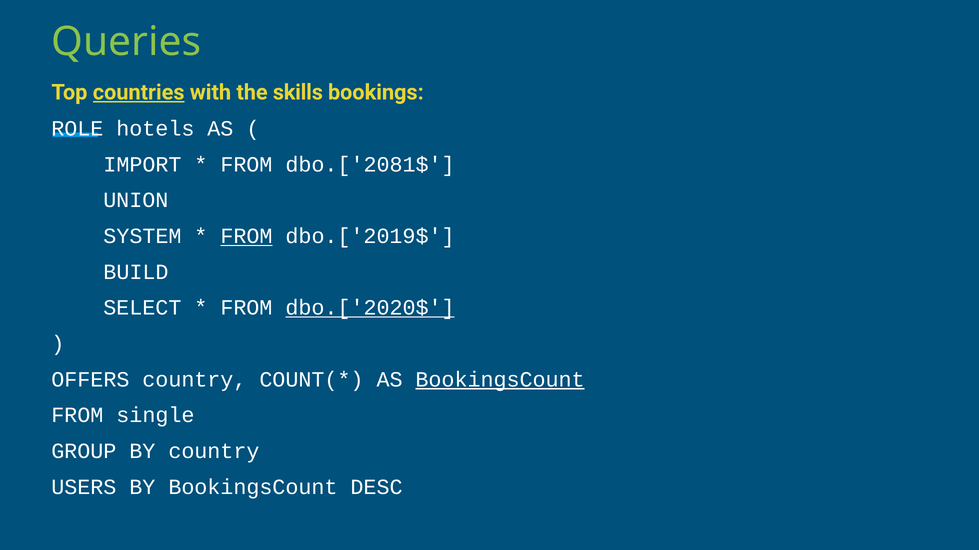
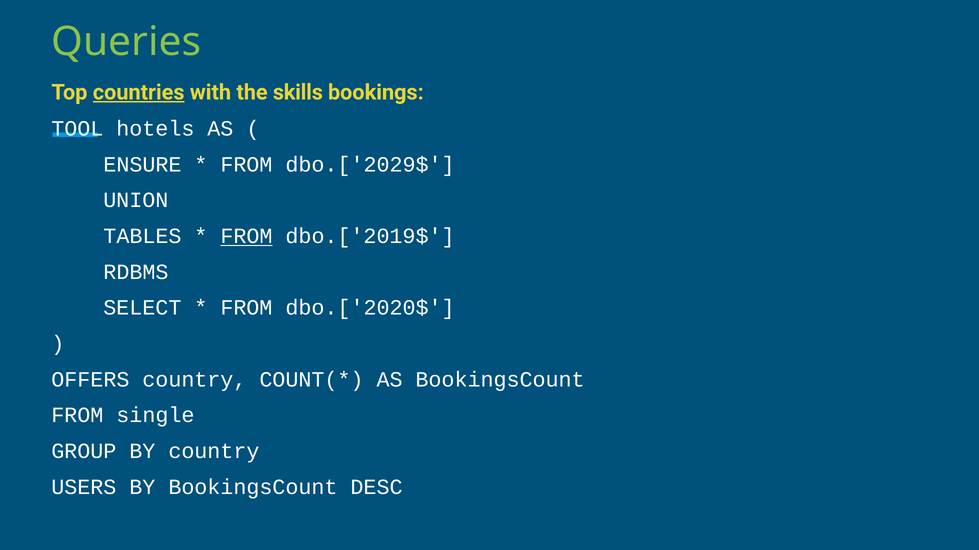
ROLE: ROLE -> TOOL
IMPORT: IMPORT -> ENSURE
dbo.['2081$: dbo.['2081$ -> dbo.['2029$
SYSTEM: SYSTEM -> TABLES
BUILD: BUILD -> RDBMS
dbo.['2020$ underline: present -> none
BookingsCount at (500, 380) underline: present -> none
